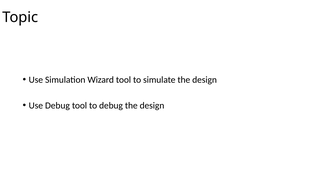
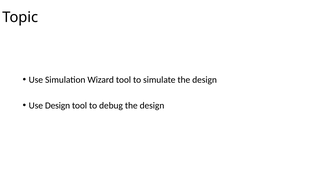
Use Debug: Debug -> Design
